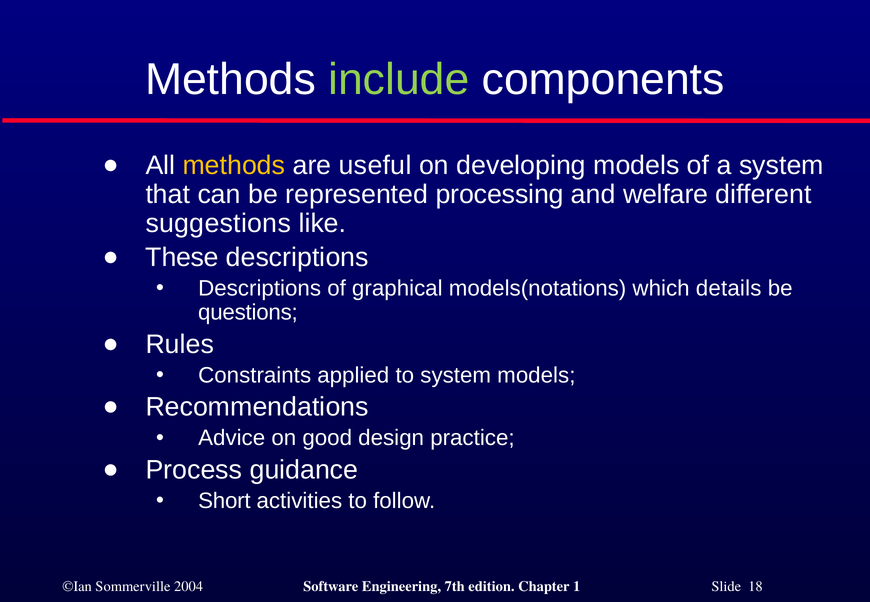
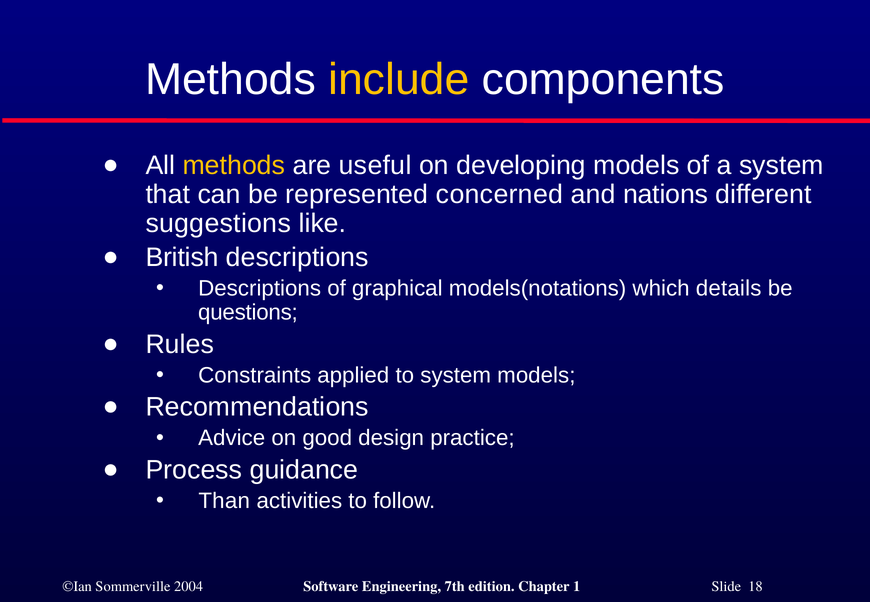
include colour: light green -> yellow
processing: processing -> concerned
welfare: welfare -> nations
These: These -> British
Short: Short -> Than
